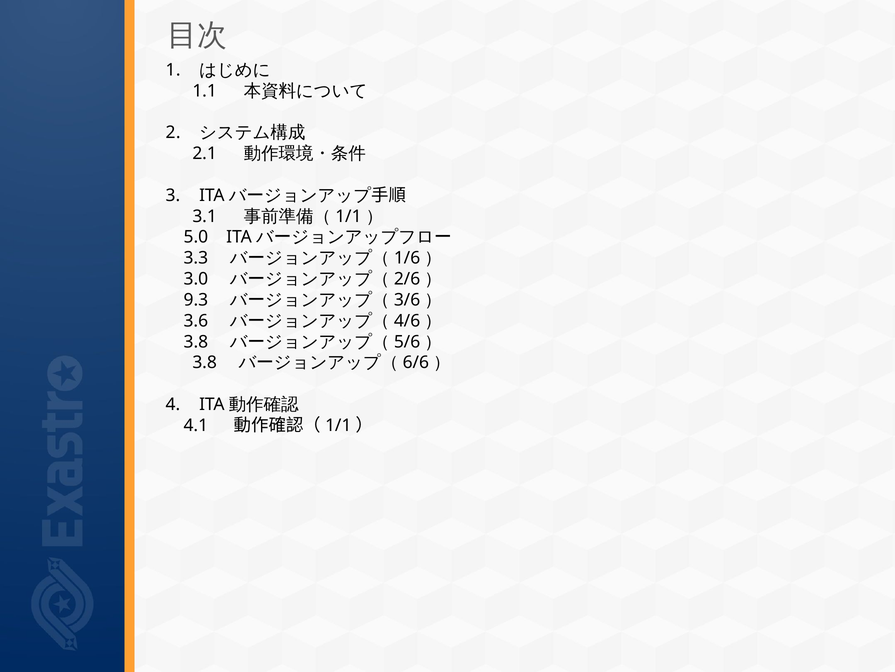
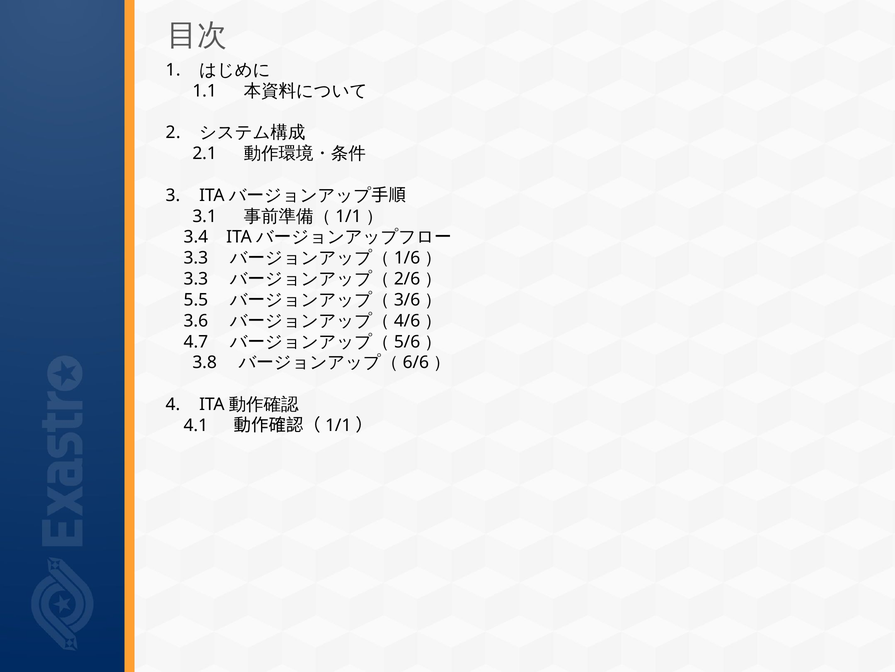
5.0: 5.0 -> 3.4
3.0 at (196, 279): 3.0 -> 3.3
9.3: 9.3 -> 5.5
3.8 at (196, 341): 3.8 -> 4.7
